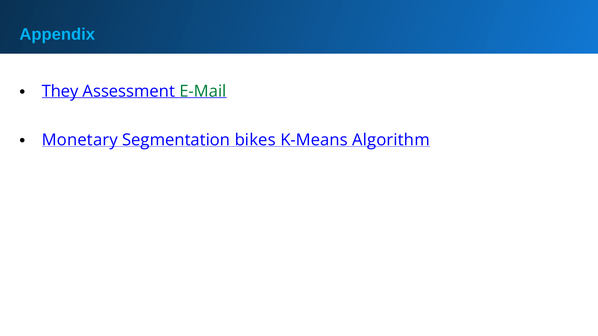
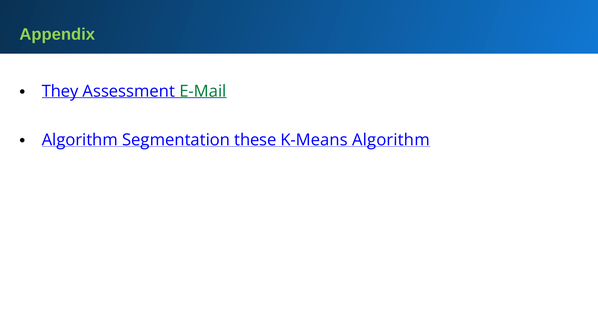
Appendix colour: light blue -> light green
Monetary at (80, 140): Monetary -> Algorithm
bikes: bikes -> these
